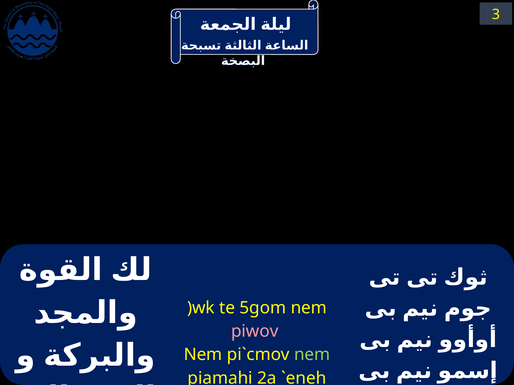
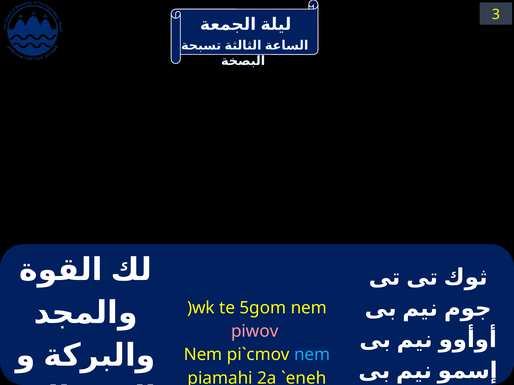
nem at (312, 355) colour: light green -> light blue
